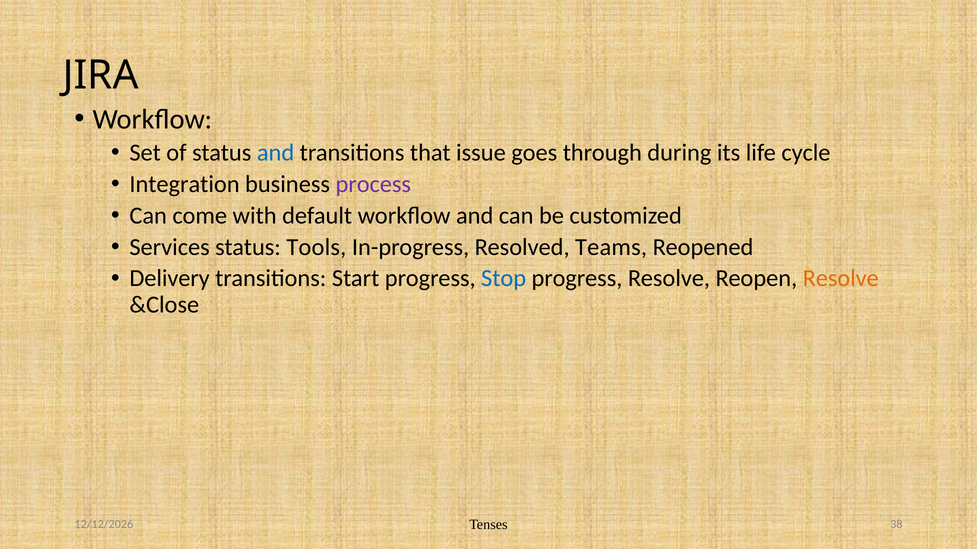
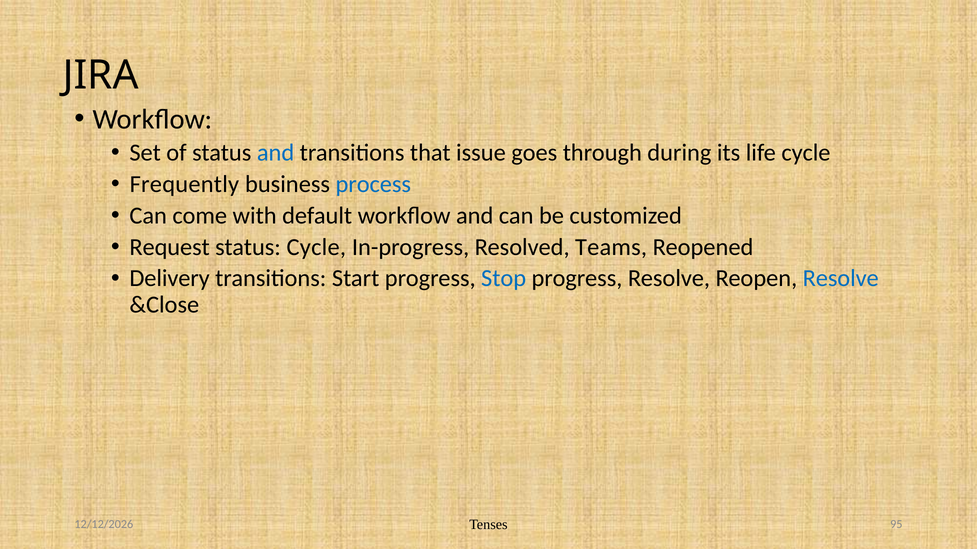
Integration: Integration -> Frequently
process colour: purple -> blue
Services: Services -> Request
status Tools: Tools -> Cycle
Resolve at (841, 279) colour: orange -> blue
38: 38 -> 95
